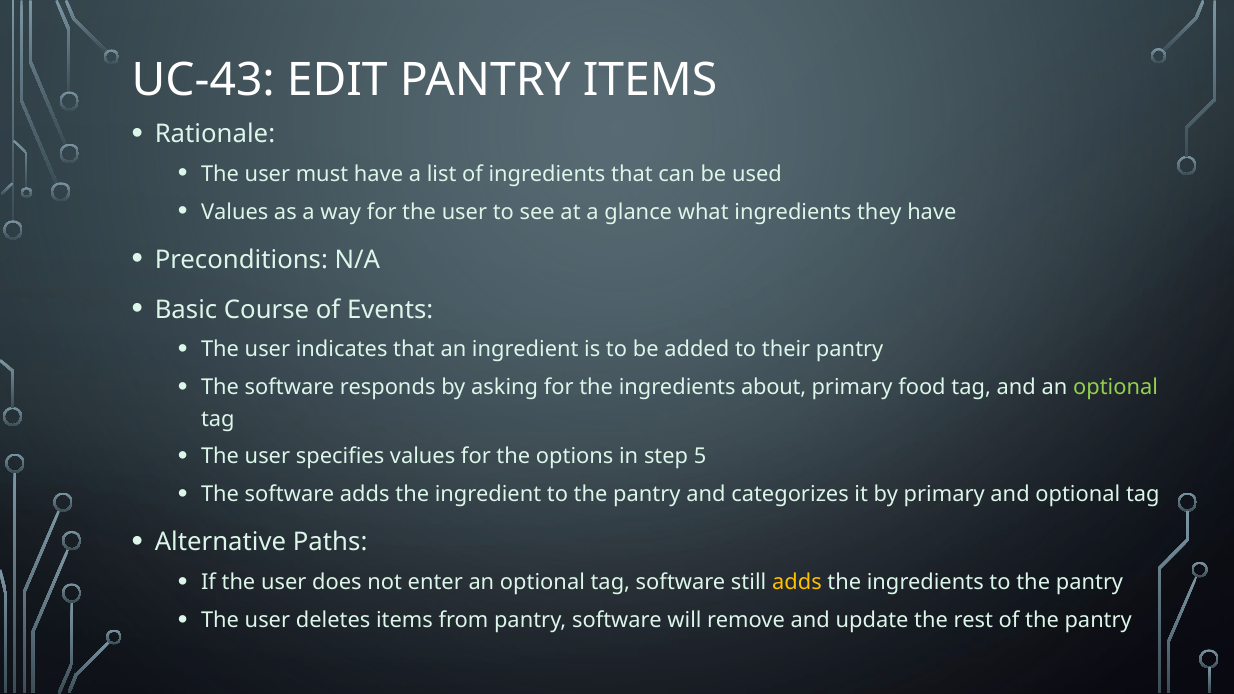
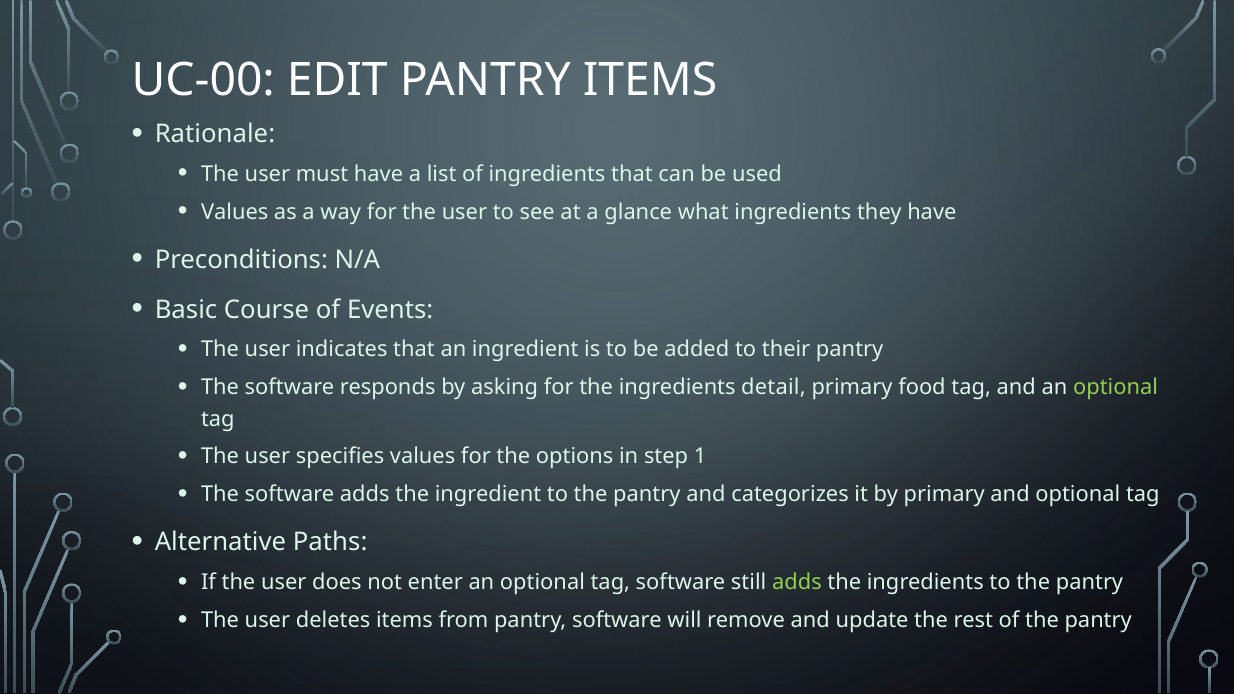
UC-43: UC-43 -> UC-00
about: about -> detail
5: 5 -> 1
adds at (797, 582) colour: yellow -> light green
